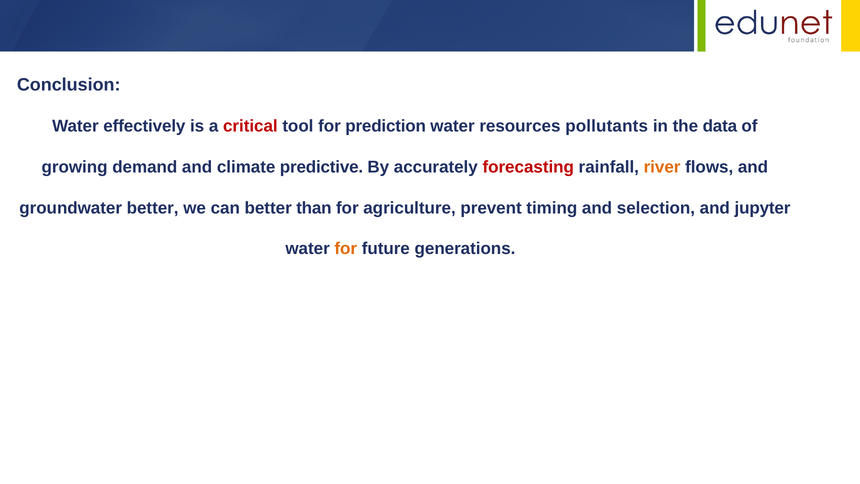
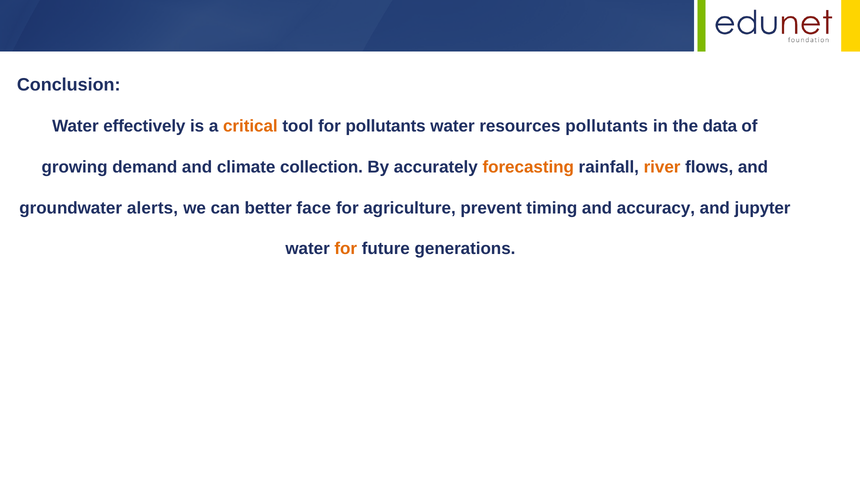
critical colour: red -> orange
for prediction: prediction -> pollutants
predictive: predictive -> collection
forecasting colour: red -> orange
groundwater better: better -> alerts
than: than -> face
selection: selection -> accuracy
